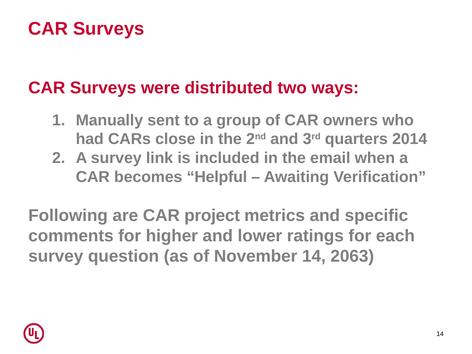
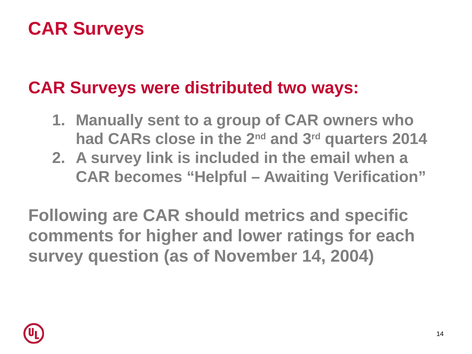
project: project -> should
2063: 2063 -> 2004
